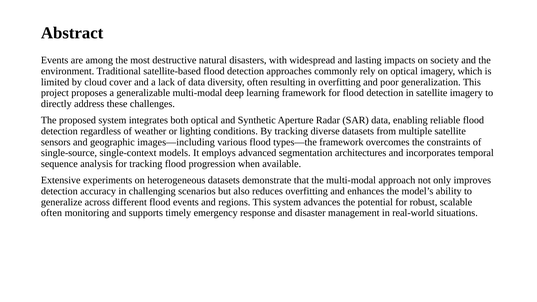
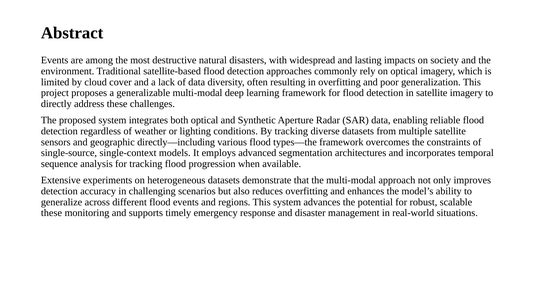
images—including: images—including -> directly—including
often at (51, 213): often -> these
